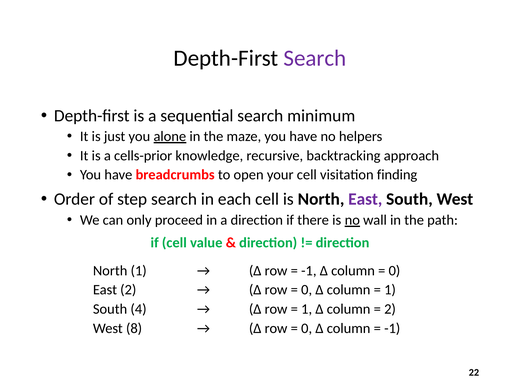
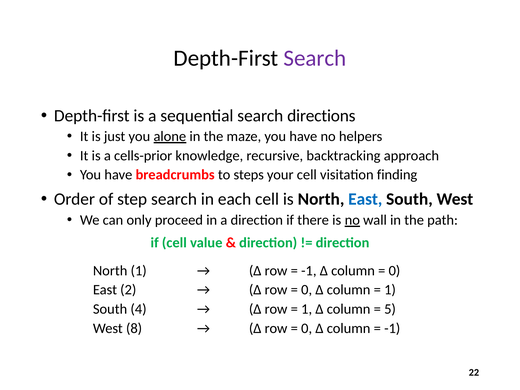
minimum: minimum -> directions
open: open -> steps
East at (365, 199) colour: purple -> blue
2 at (390, 309): 2 -> 5
